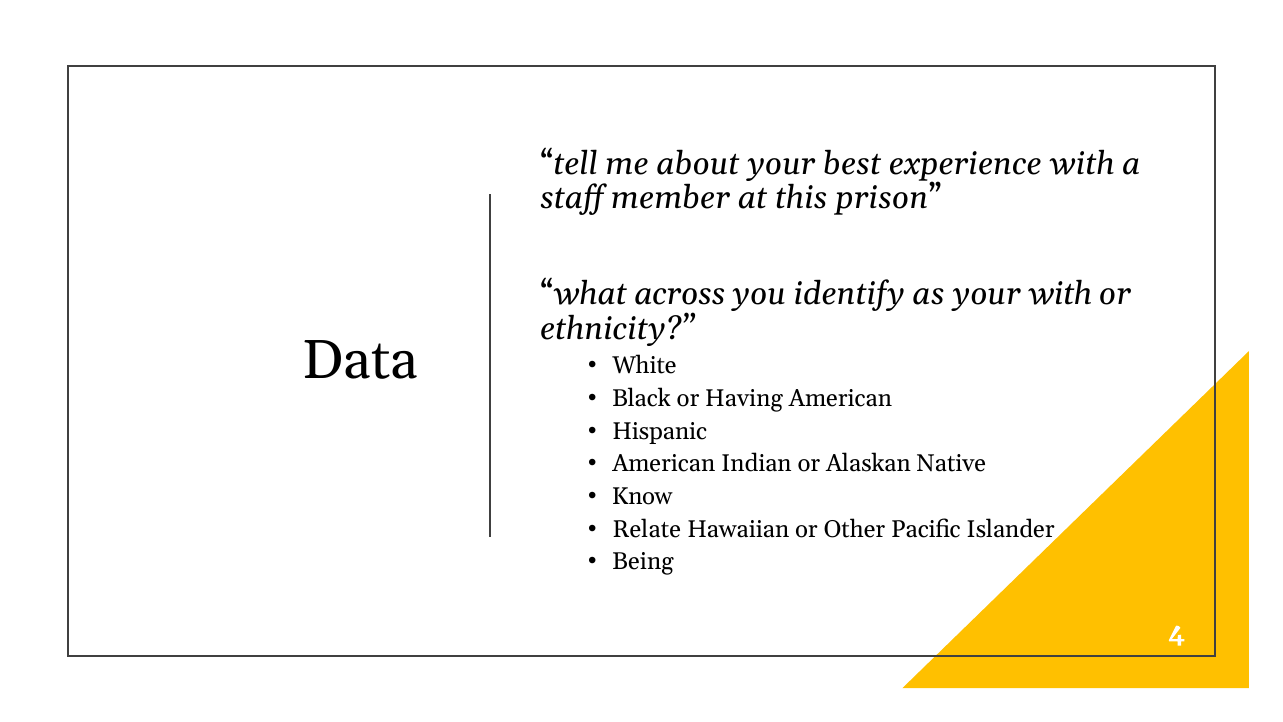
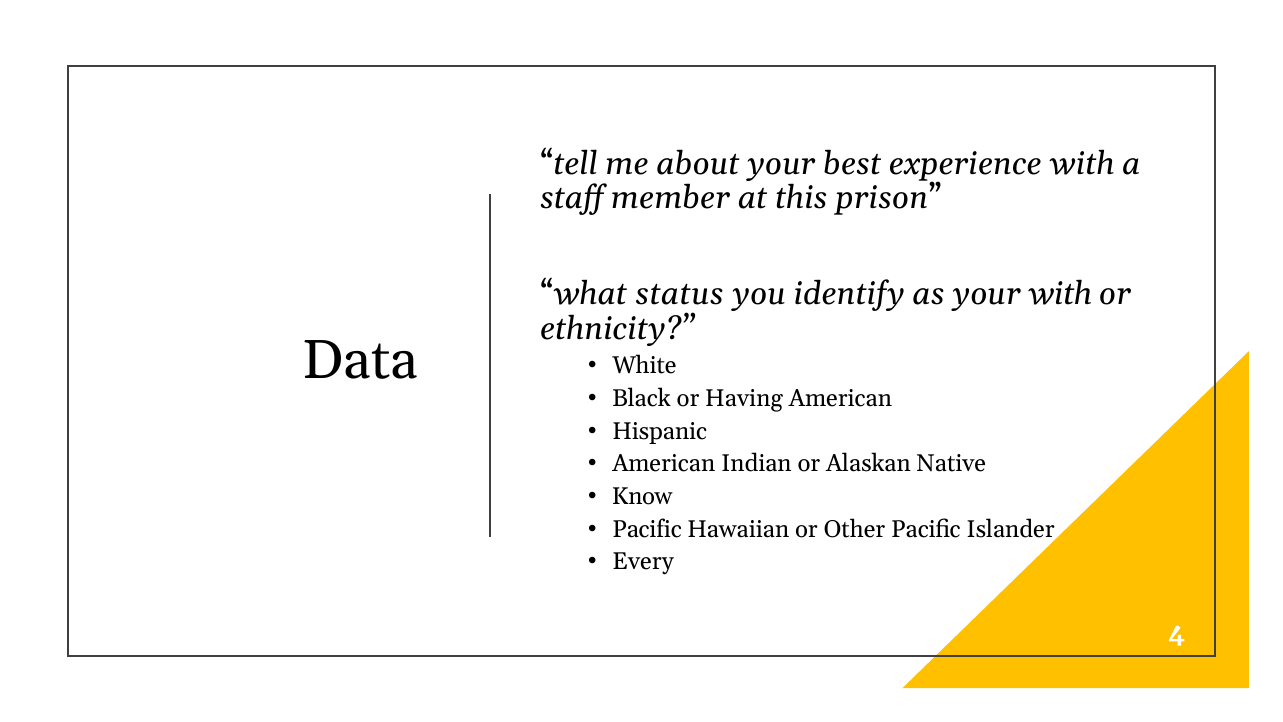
across: across -> status
Relate at (647, 529): Relate -> Pacific
Being: Being -> Every
